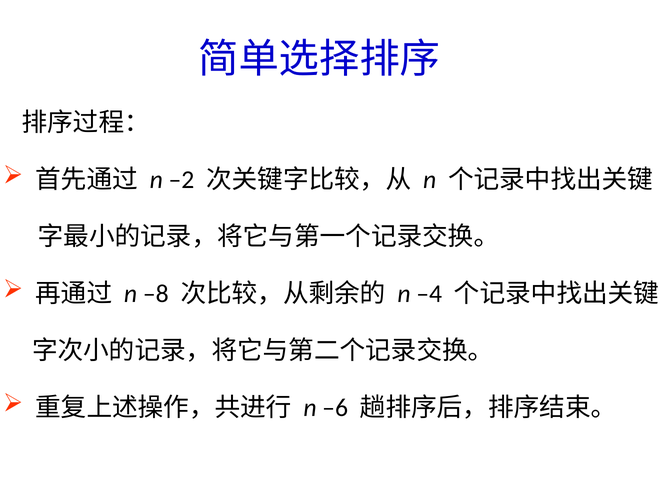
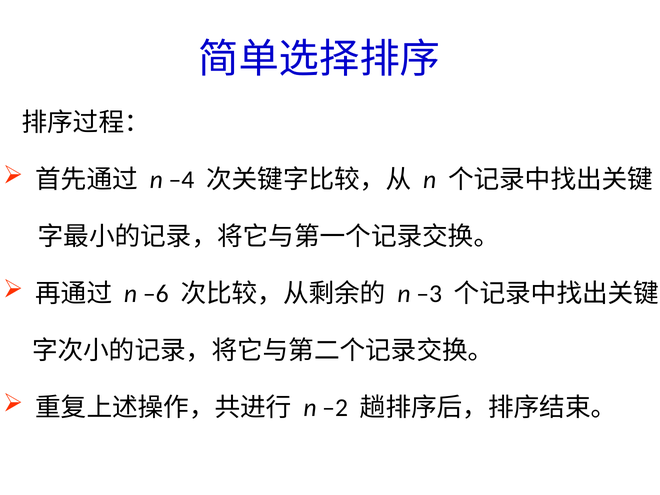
–2: –2 -> –4
–8: –8 -> –6
–4: –4 -> –3
–6: –6 -> –2
